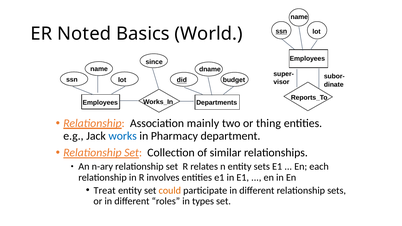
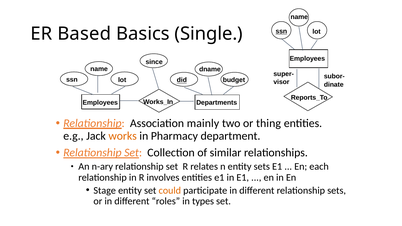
Noted: Noted -> Based
World: World -> Single
works colour: blue -> orange
Treat: Treat -> Stage
